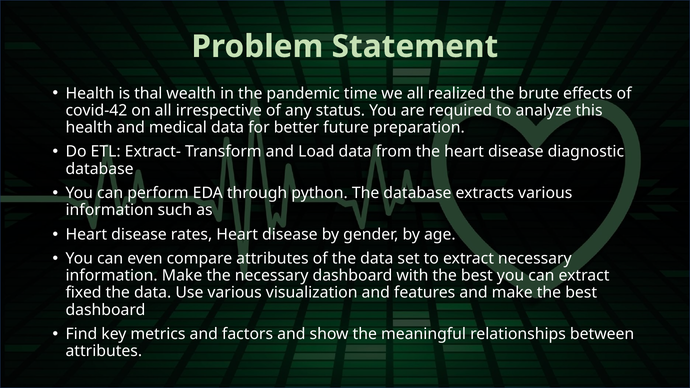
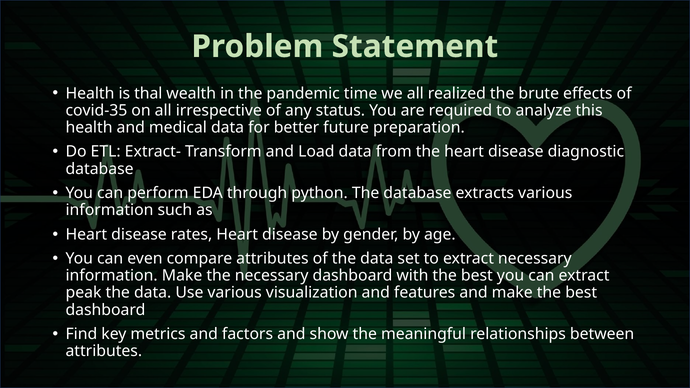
covid-42: covid-42 -> covid-35
fixed: fixed -> peak
